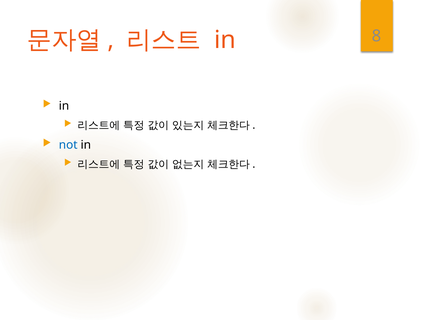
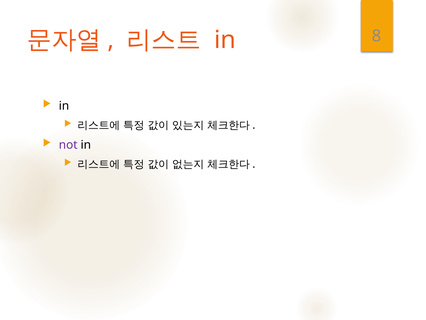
not colour: blue -> purple
